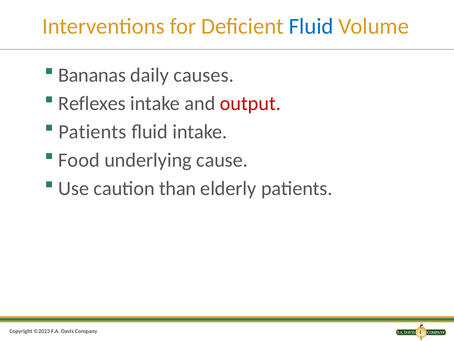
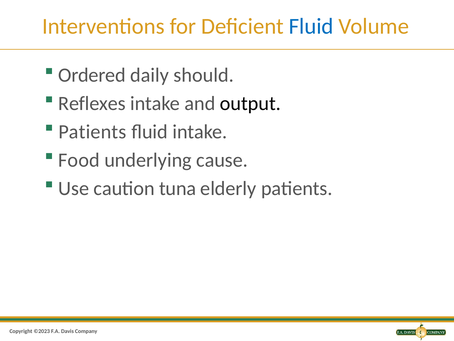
Bananas: Bananas -> Ordered
causes: causes -> should
output colour: red -> black
than: than -> tuna
